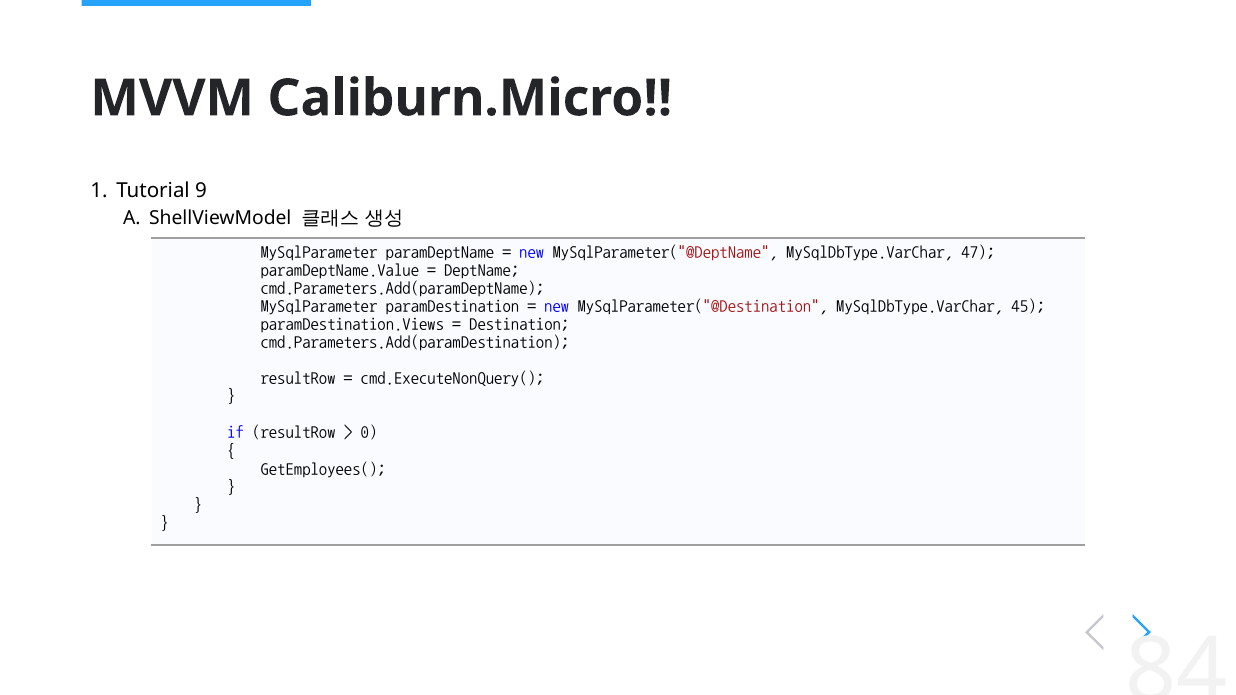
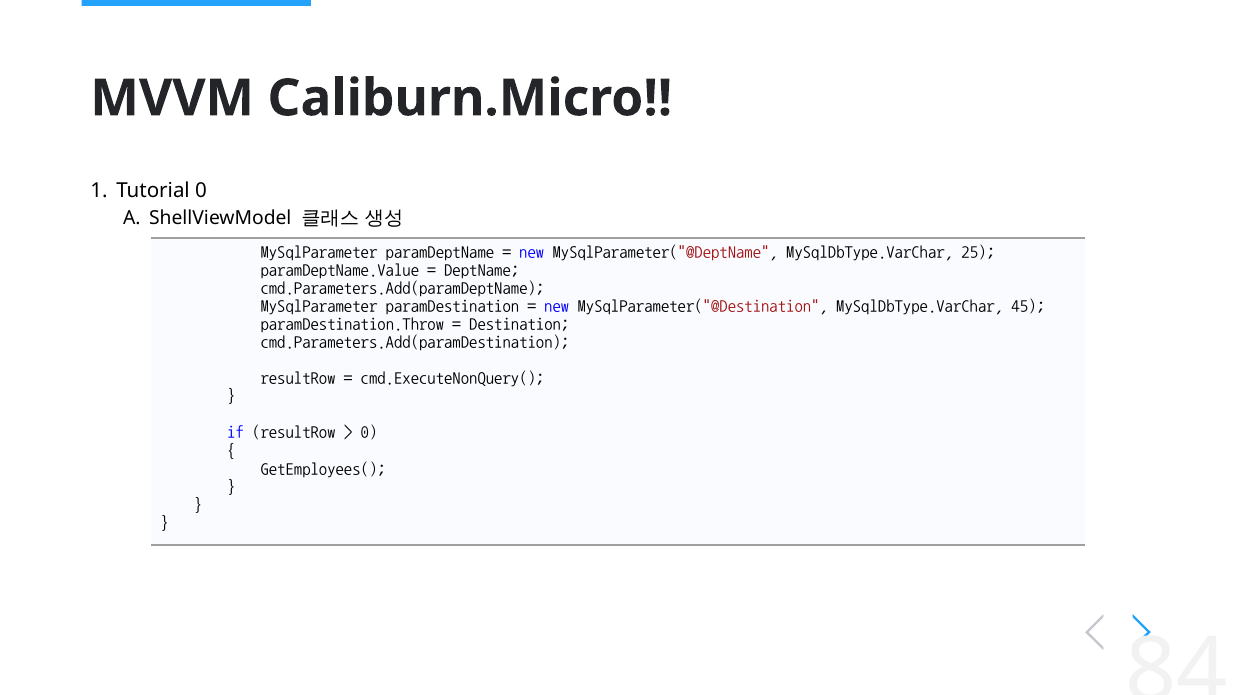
Tutorial 9: 9 -> 0
47: 47 -> 25
paramDestination.Views: paramDestination.Views -> paramDestination.Throw
